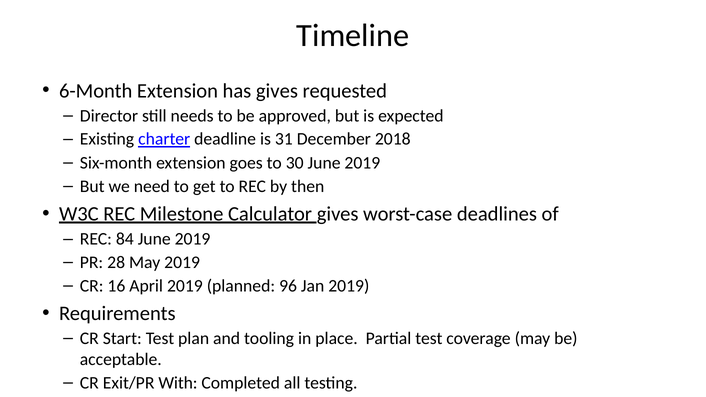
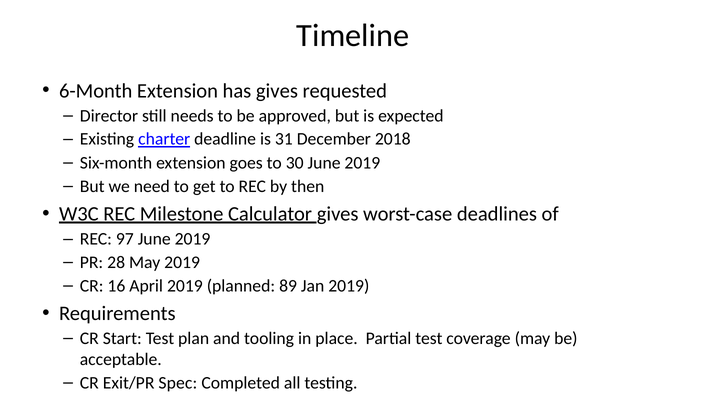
84: 84 -> 97
96: 96 -> 89
With: With -> Spec
